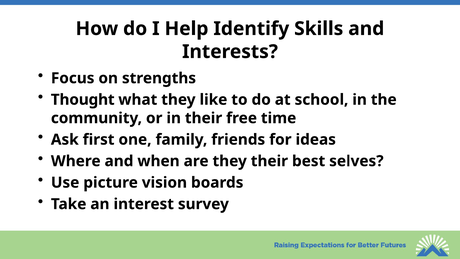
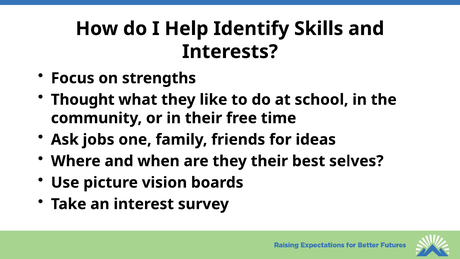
first: first -> jobs
